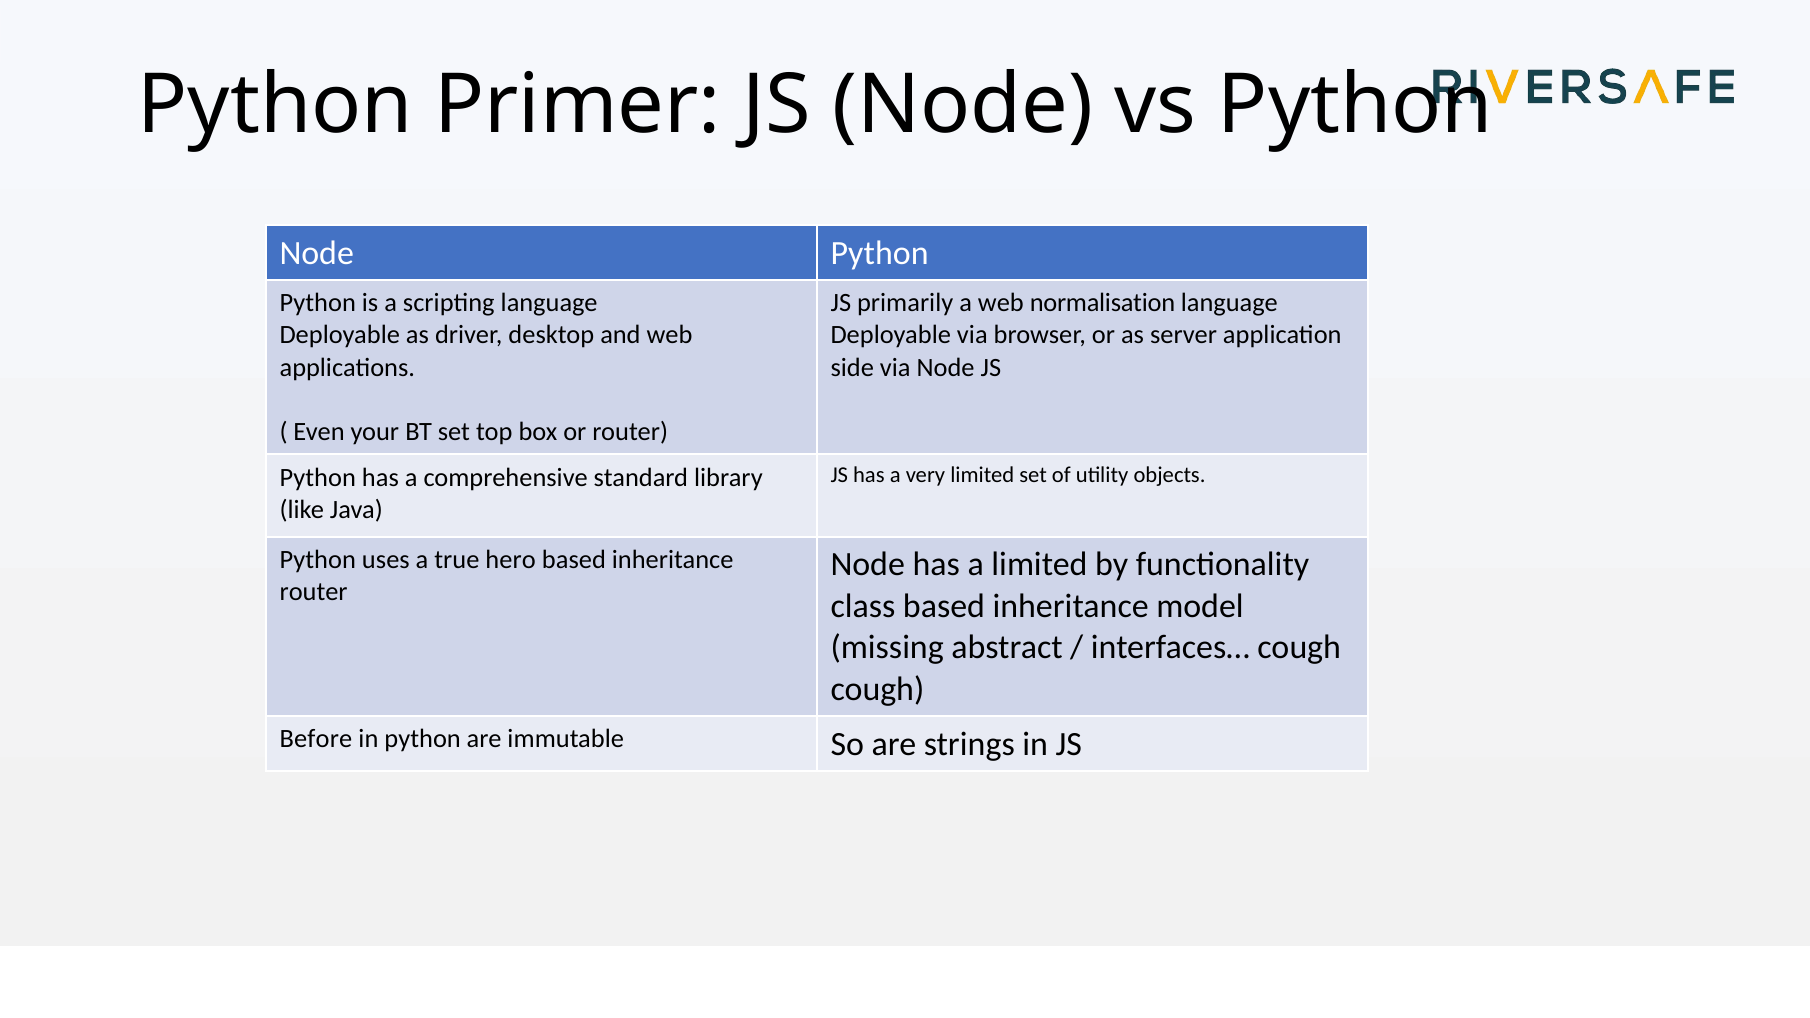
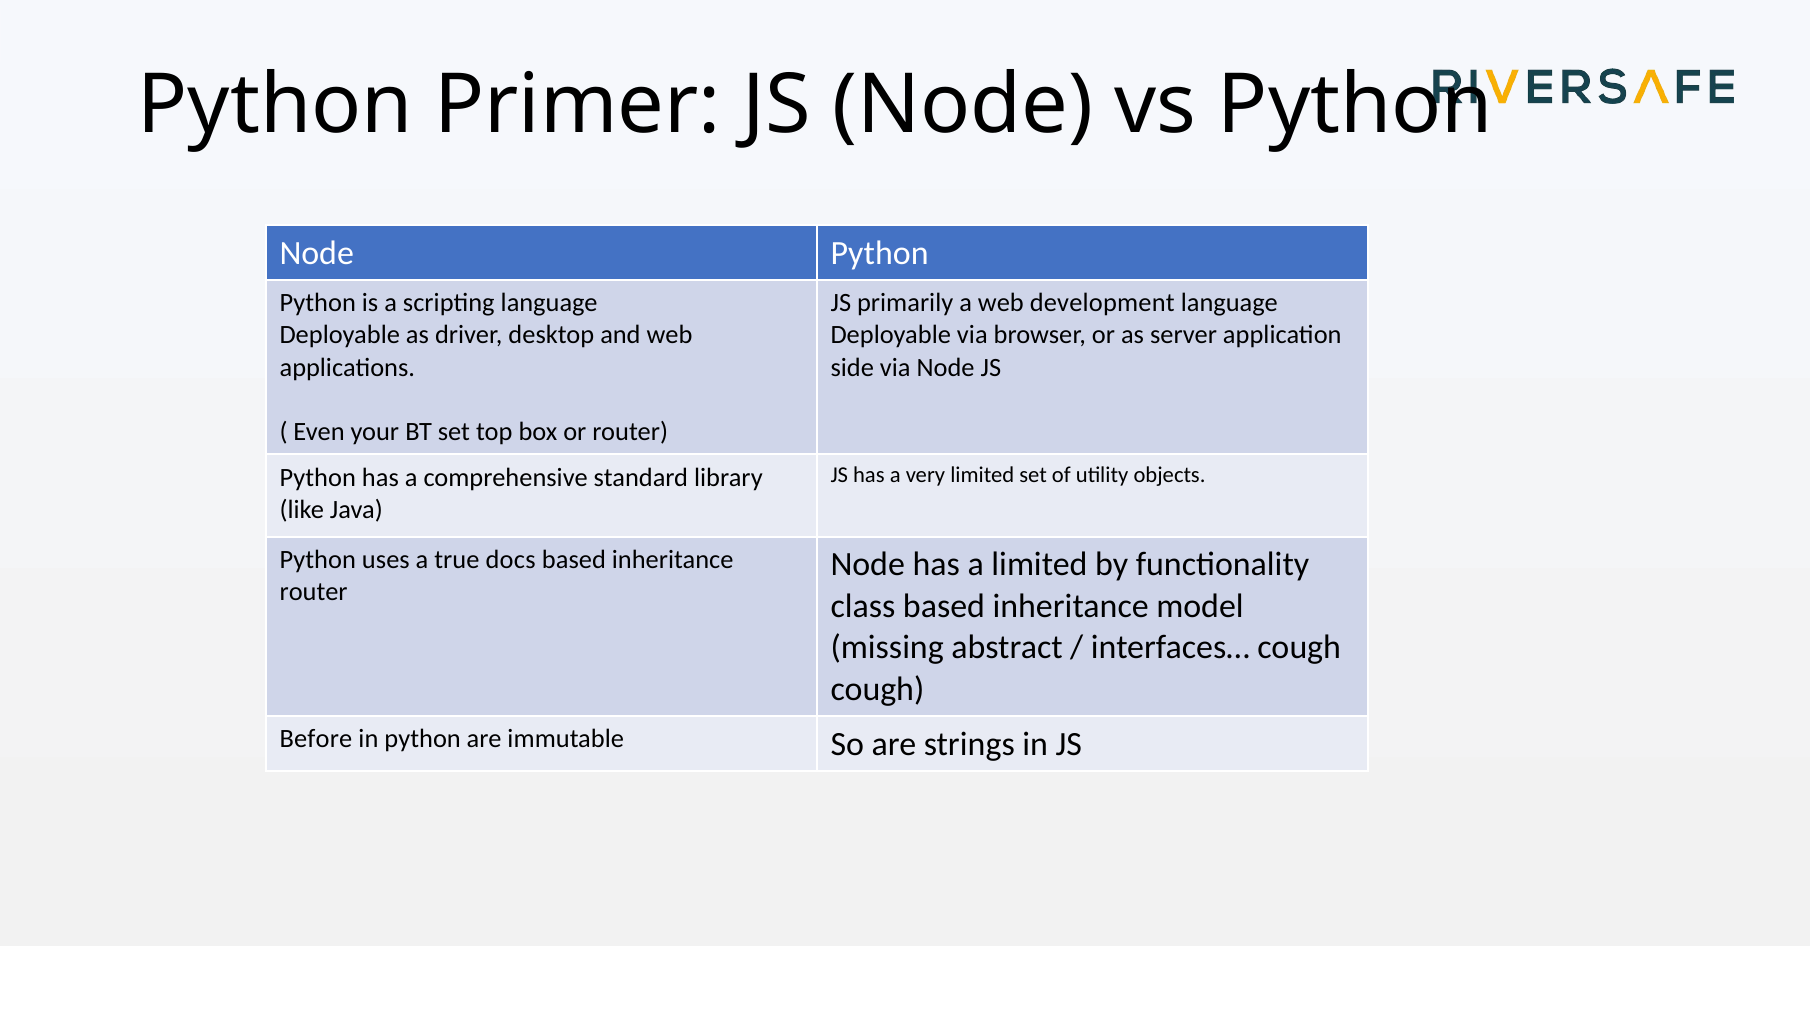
normalisation: normalisation -> development
hero: hero -> docs
